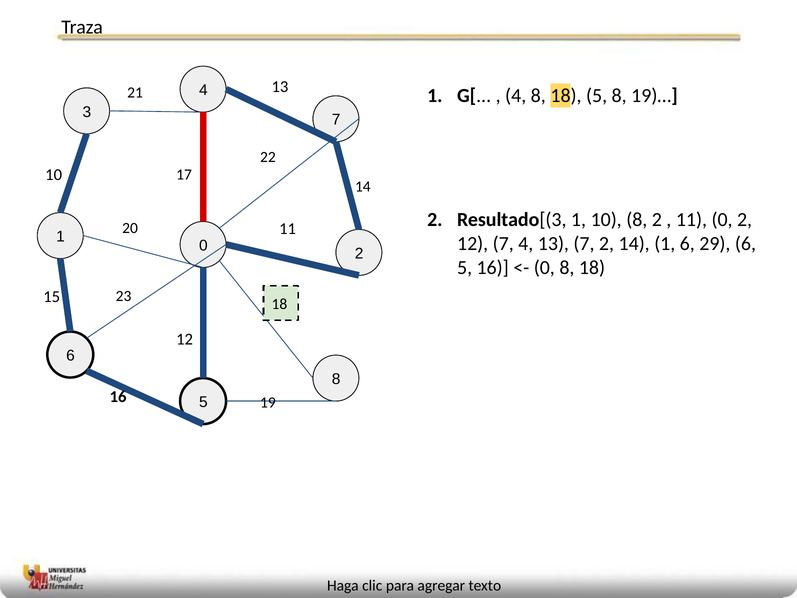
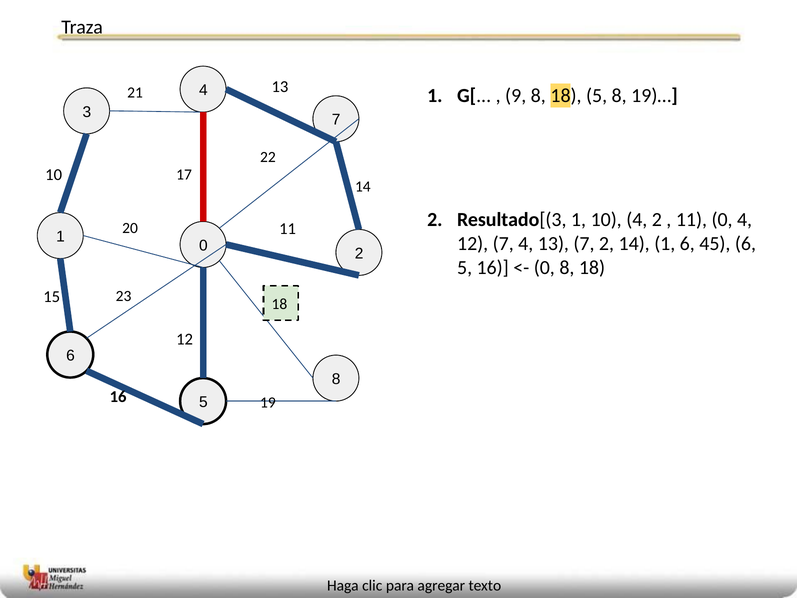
4 at (516, 96): 4 -> 9
10 8: 8 -> 4
0 2: 2 -> 4
29: 29 -> 45
